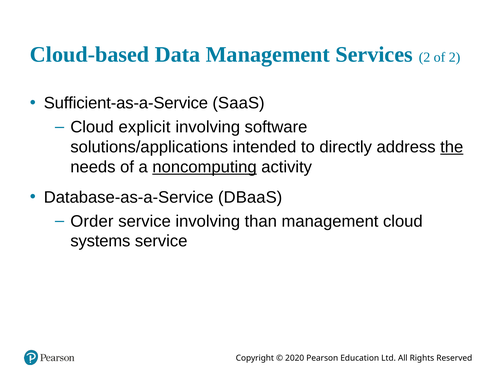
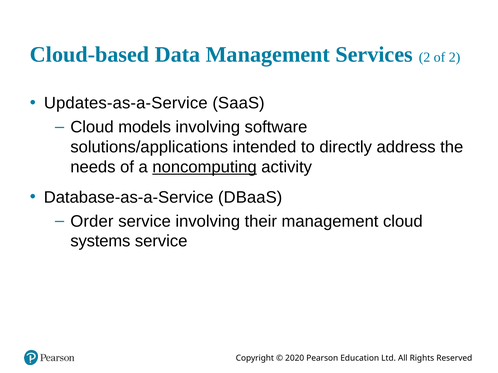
Sufficient-as-a-Service: Sufficient-as-a-Service -> Updates-as-a-Service
explicit: explicit -> models
the underline: present -> none
than: than -> their
